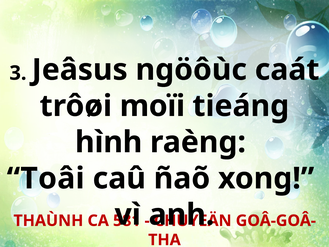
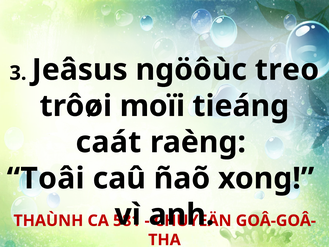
caát: caát -> treo
hình: hình -> caát
